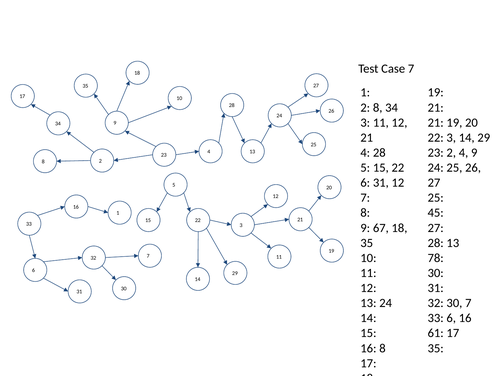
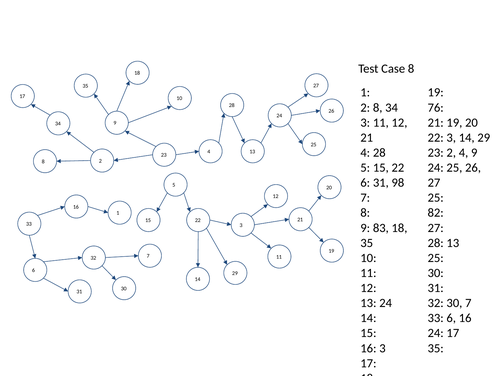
Case 7: 7 -> 8
21 at (436, 108): 21 -> 76
31 12: 12 -> 98
45: 45 -> 82
67: 67 -> 83
78 at (436, 258): 78 -> 25
61 at (436, 334): 61 -> 24
16 8: 8 -> 3
